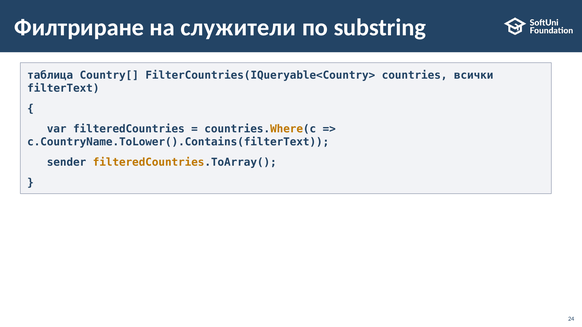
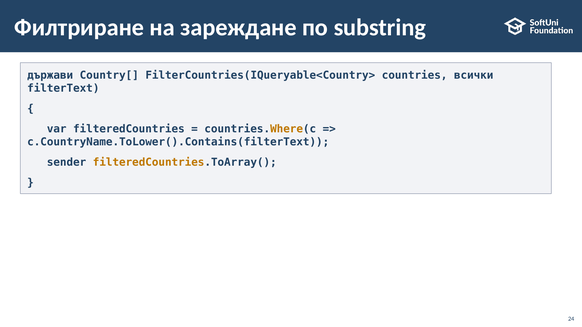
служители: служители -> зареждане
таблица: таблица -> държави
